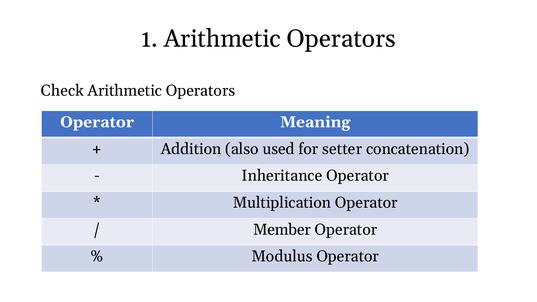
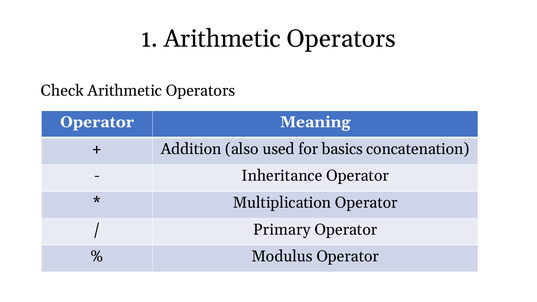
setter: setter -> basics
Member: Member -> Primary
